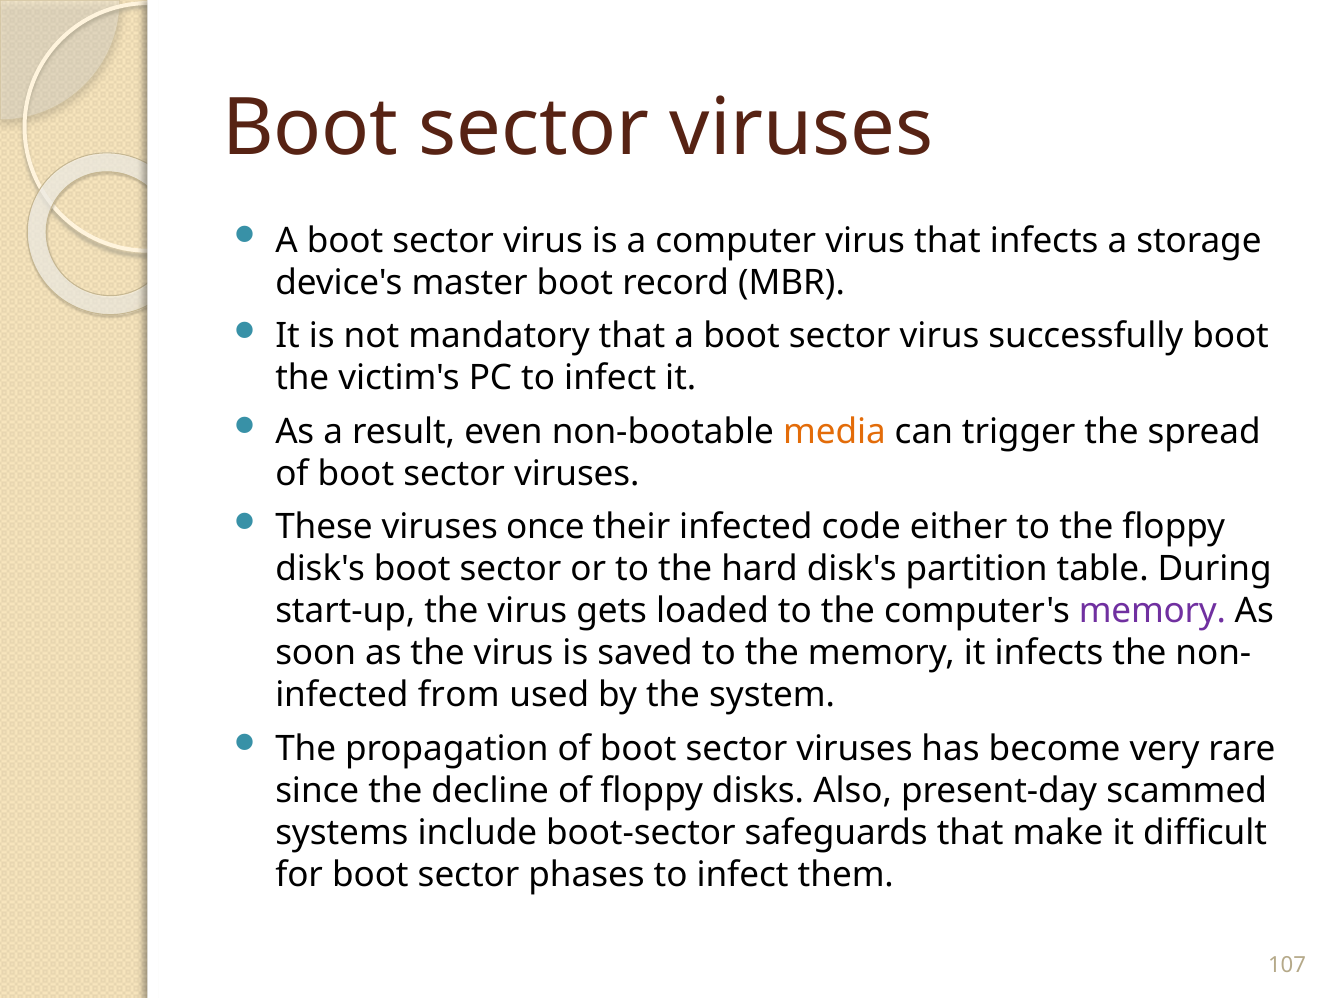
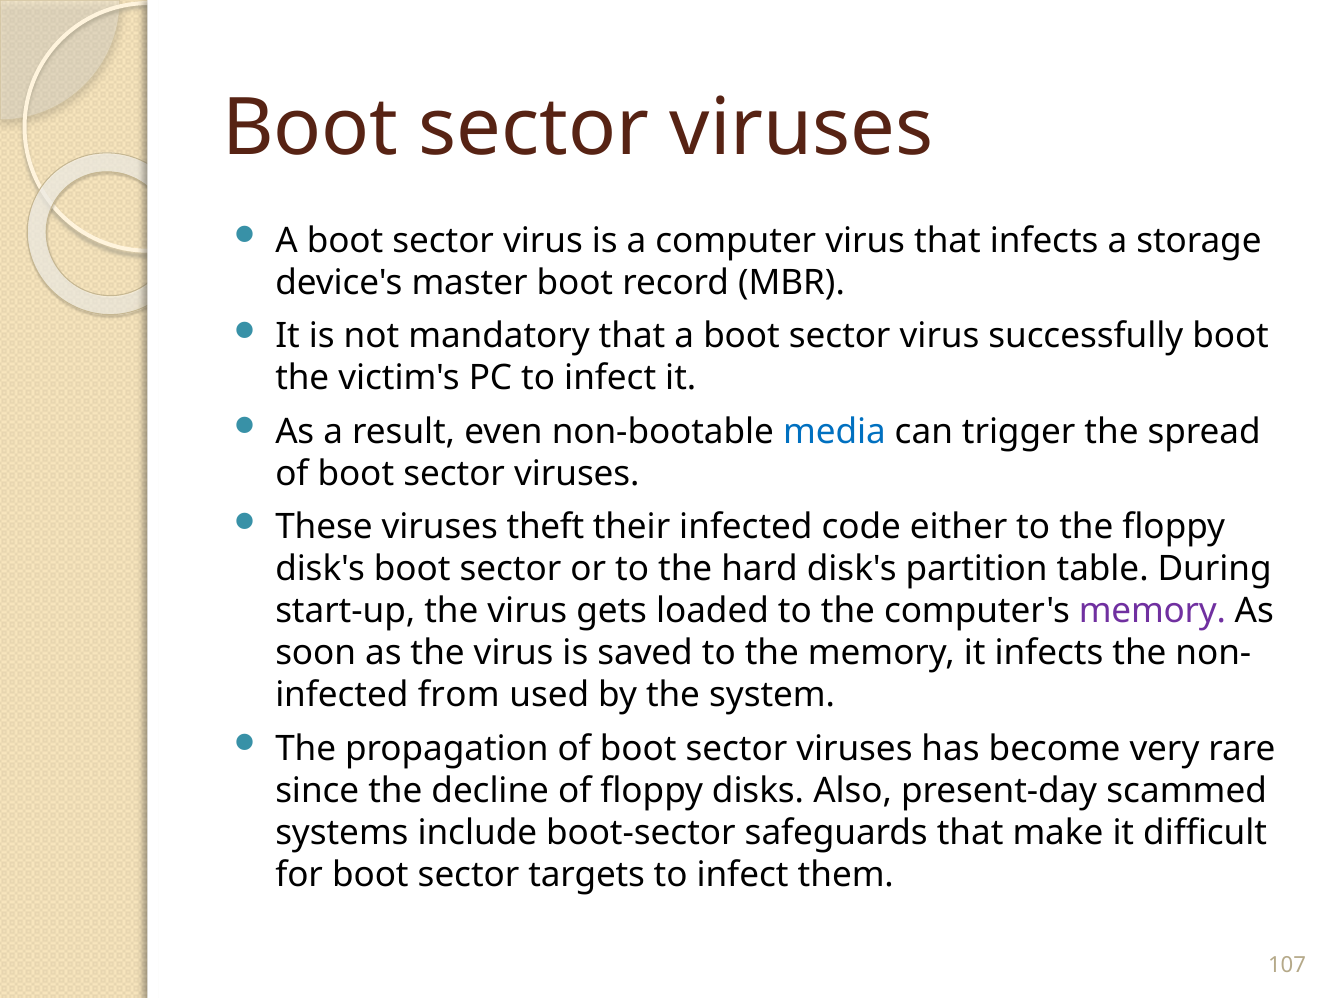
media colour: orange -> blue
once: once -> theft
phases: phases -> targets
